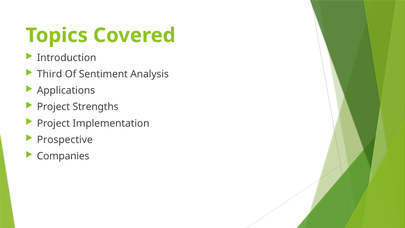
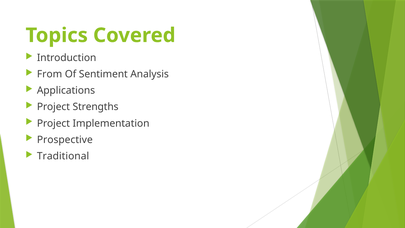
Third: Third -> From
Companies: Companies -> Traditional
